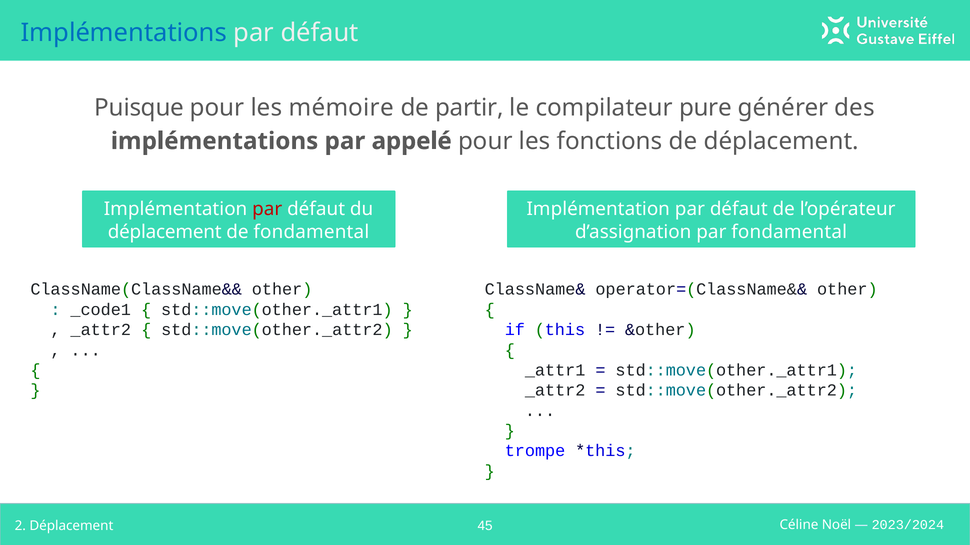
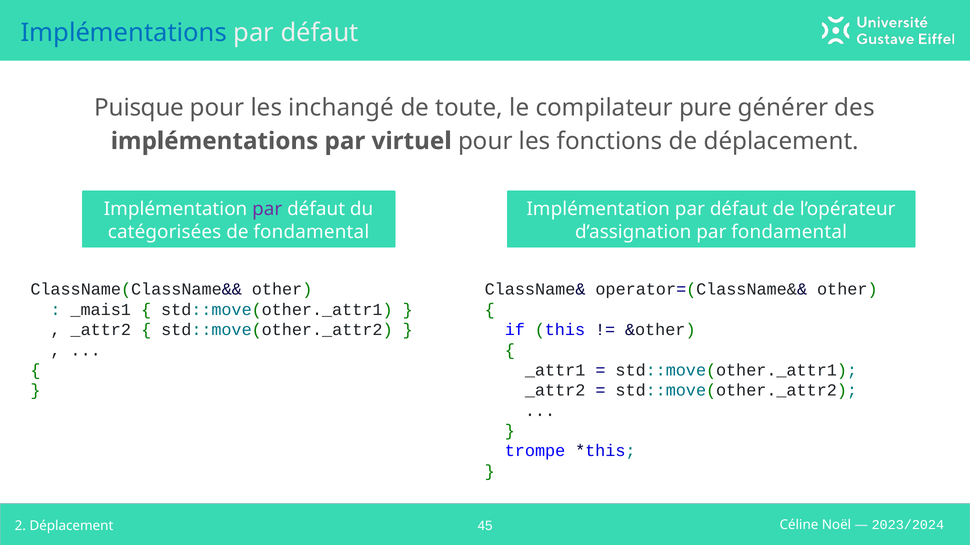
mémoire: mémoire -> inchangé
partir: partir -> toute
appelé: appelé -> virtuel
par at (267, 209) colour: red -> purple
déplacement at (165, 232): déplacement -> catégorisées
_code1: _code1 -> _mais1
